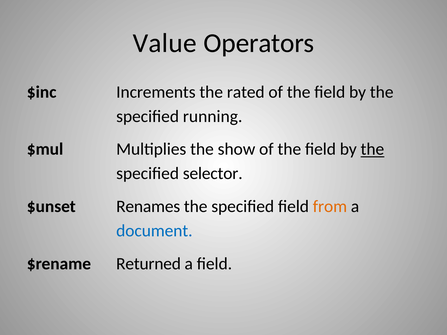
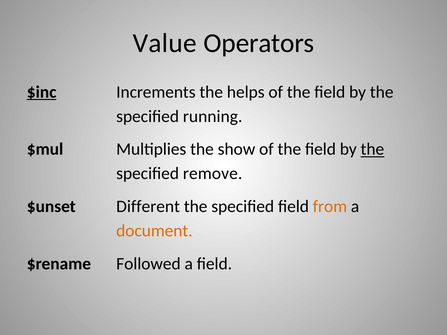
$inc underline: none -> present
rated: rated -> helps
selector: selector -> remove
Renames: Renames -> Different
document colour: blue -> orange
Returned: Returned -> Followed
